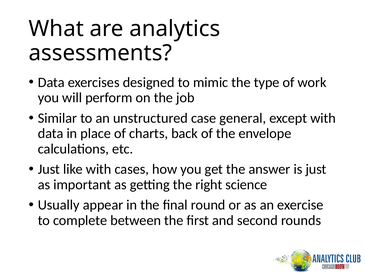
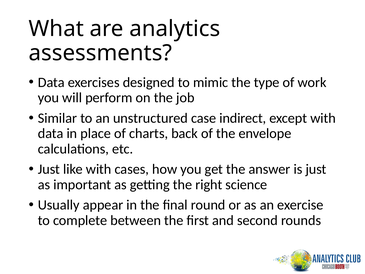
general: general -> indirect
